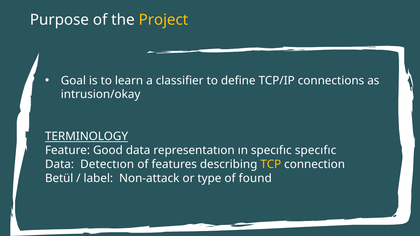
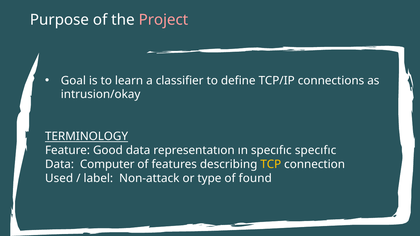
Project colour: yellow -> pink
Detectıon: Detectıon -> Computer
Betül: Betül -> Used
